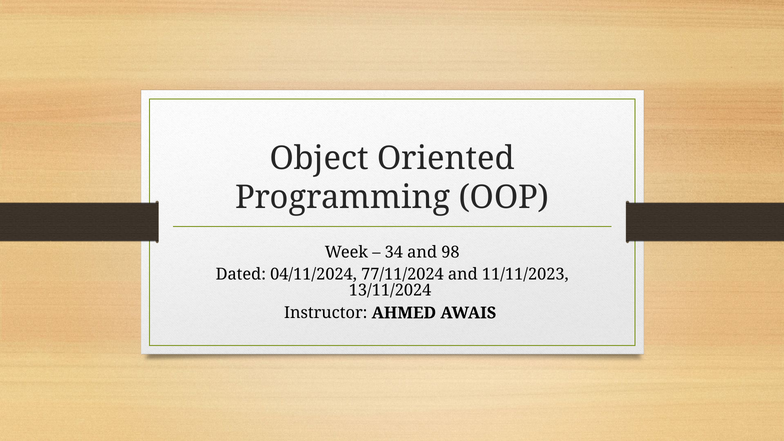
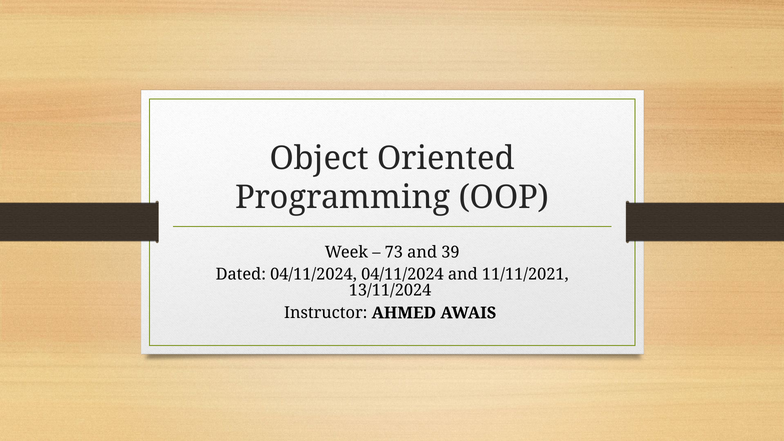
34: 34 -> 73
98: 98 -> 39
04/11/2024 77/11/2024: 77/11/2024 -> 04/11/2024
11/11/2023: 11/11/2023 -> 11/11/2021
